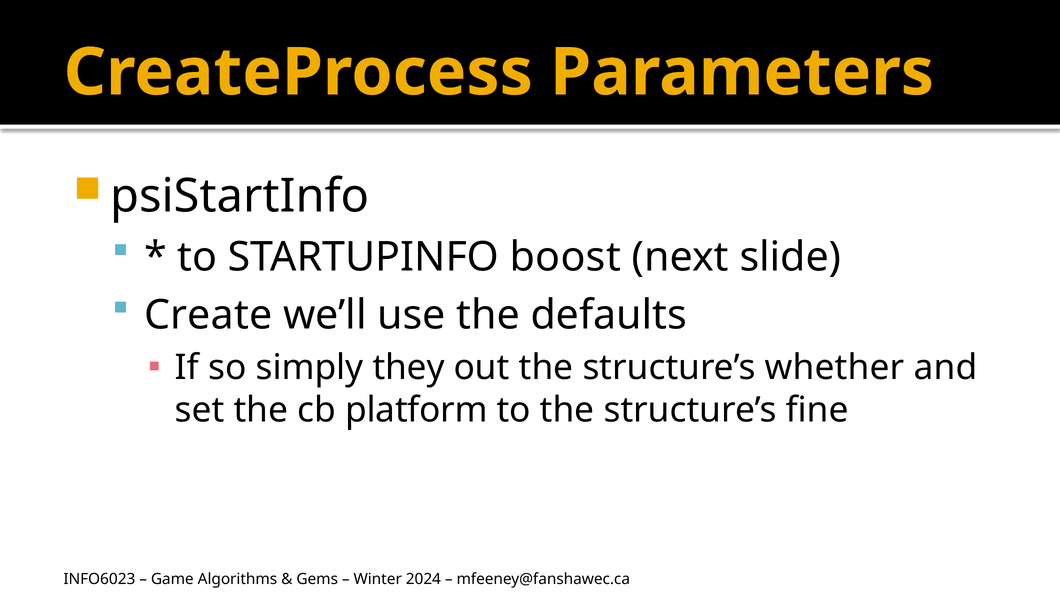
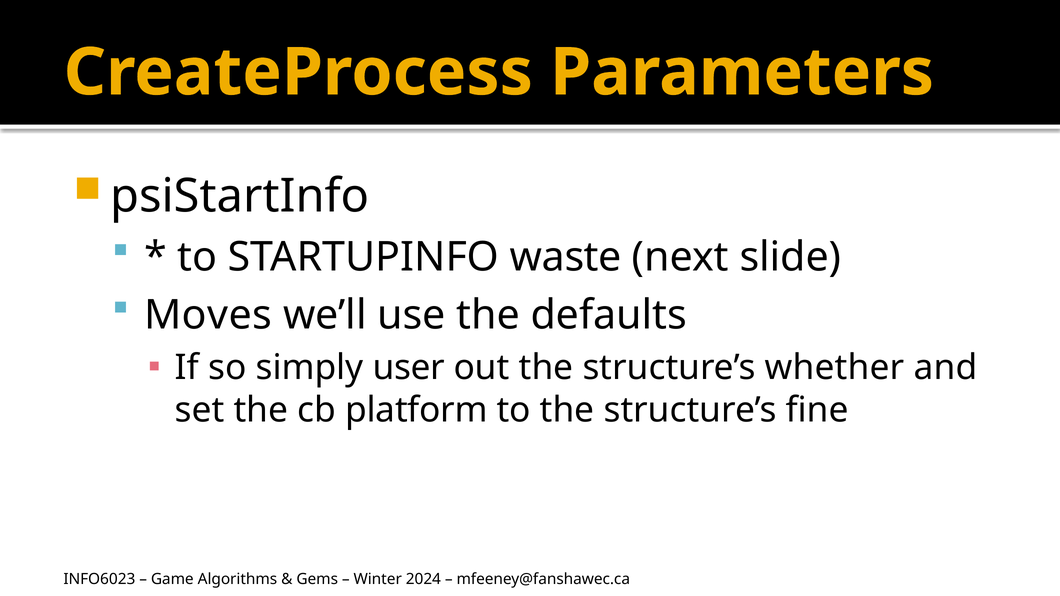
boost: boost -> waste
Create: Create -> Moves
they: they -> user
